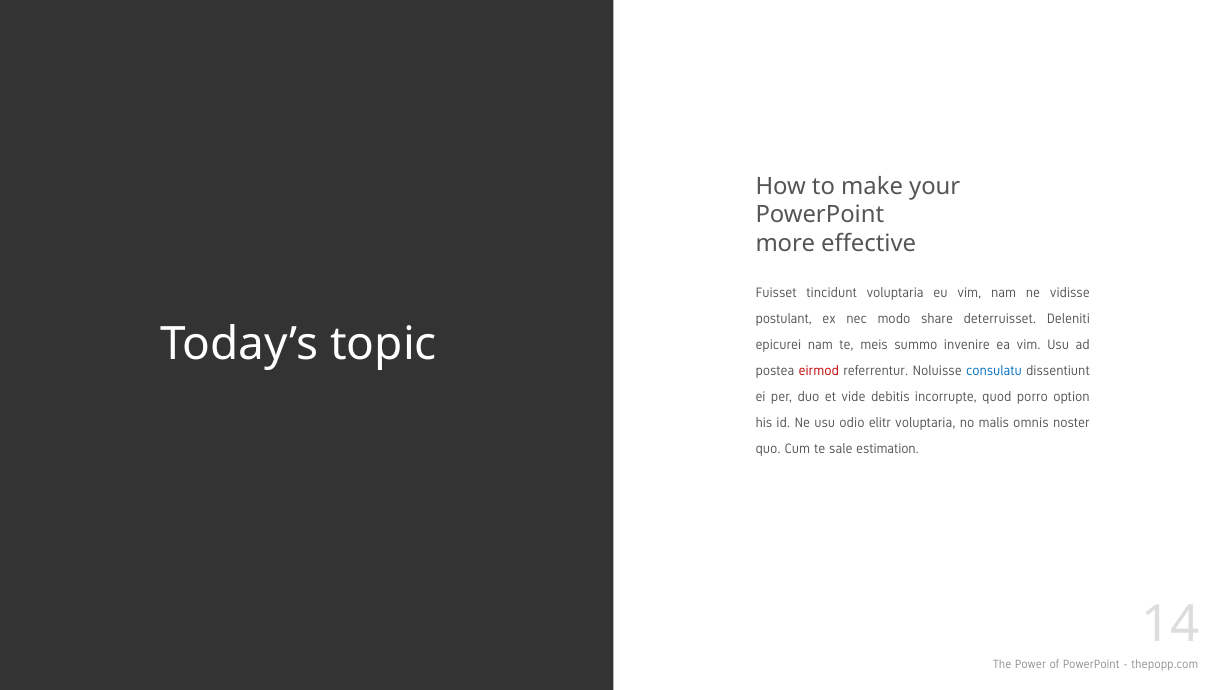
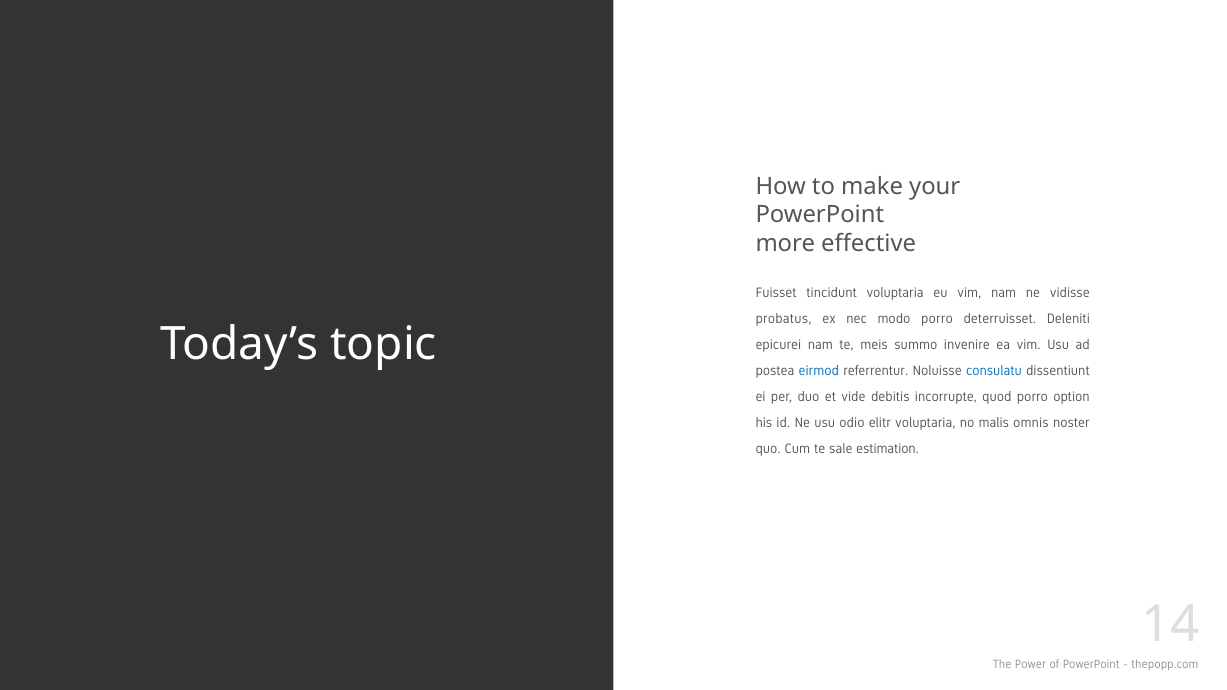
postulant: postulant -> probatus
modo share: share -> porro
eirmod colour: red -> blue
